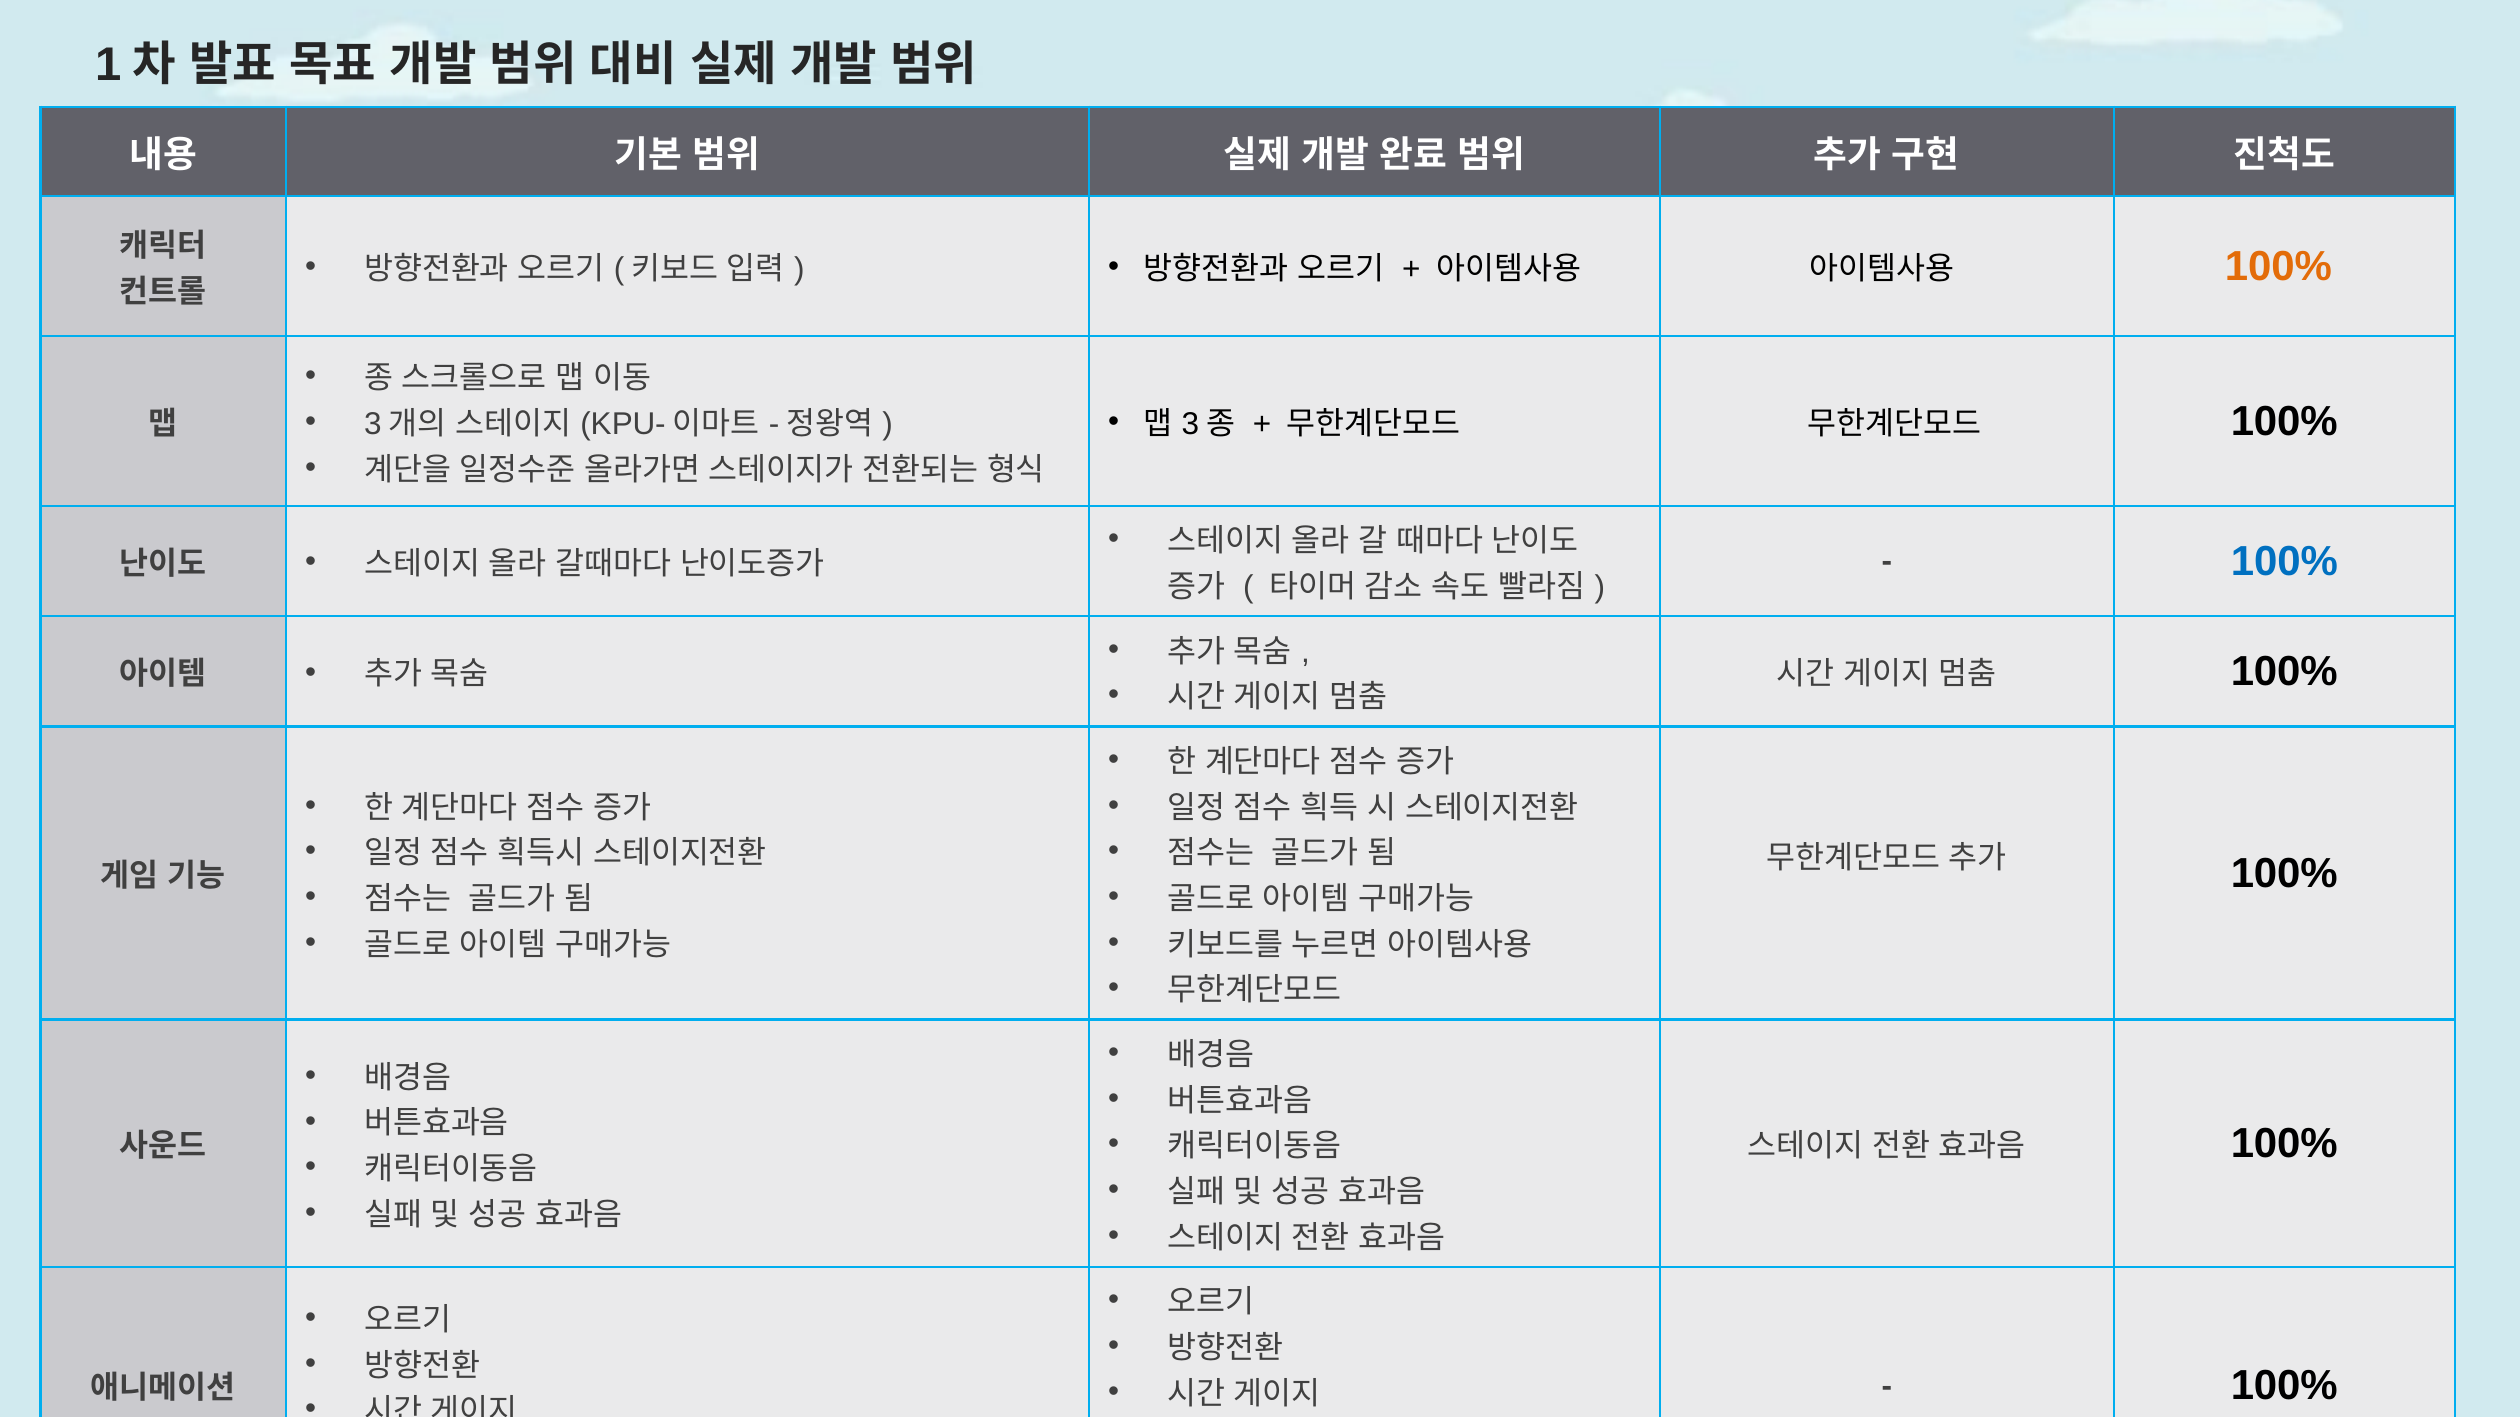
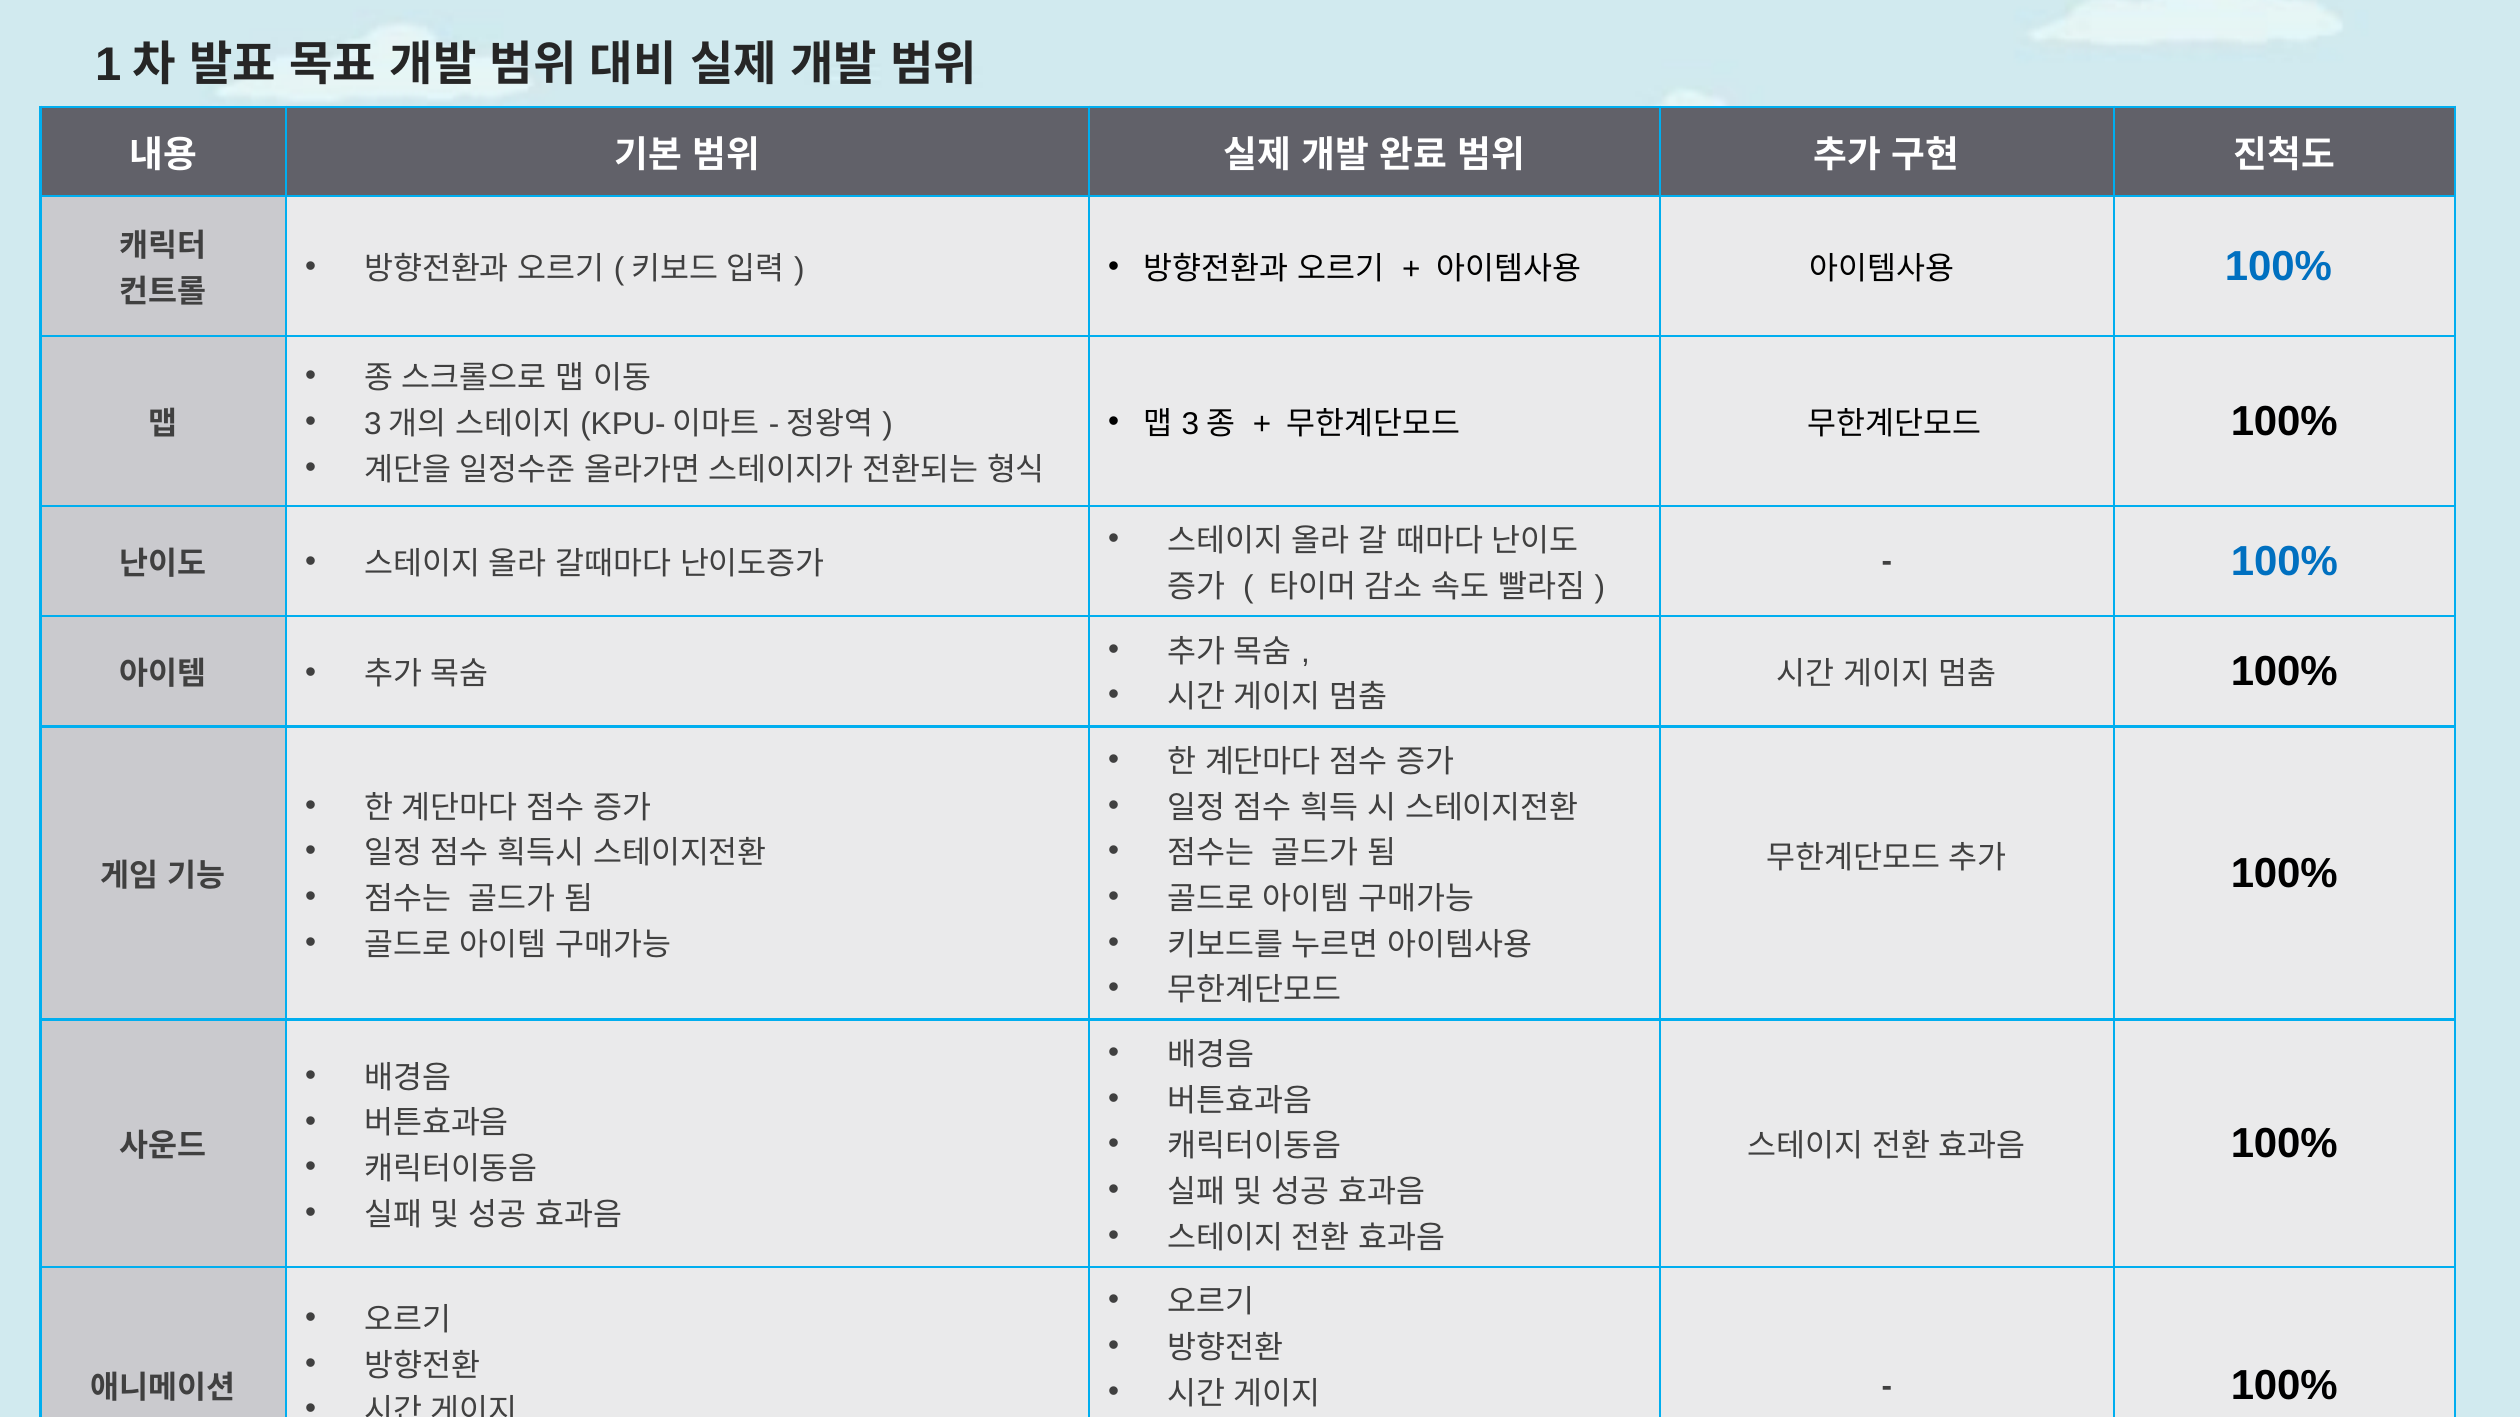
100% at (2278, 266) colour: orange -> blue
